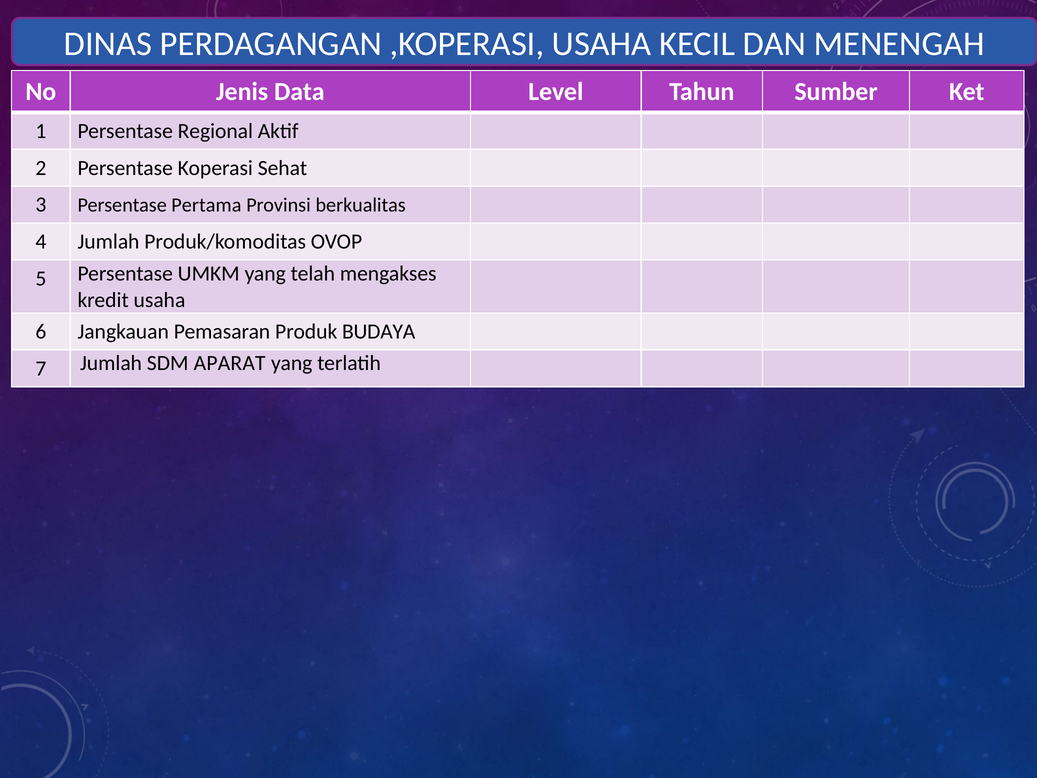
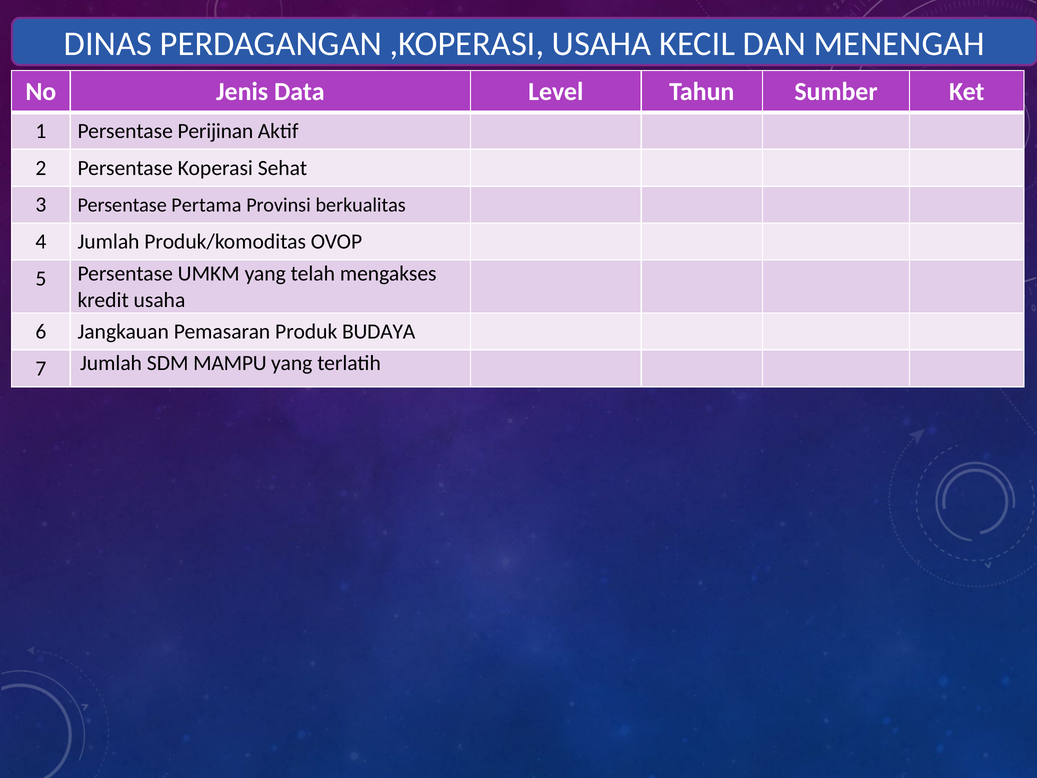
Regional: Regional -> Perijinan
APARAT: APARAT -> MAMPU
